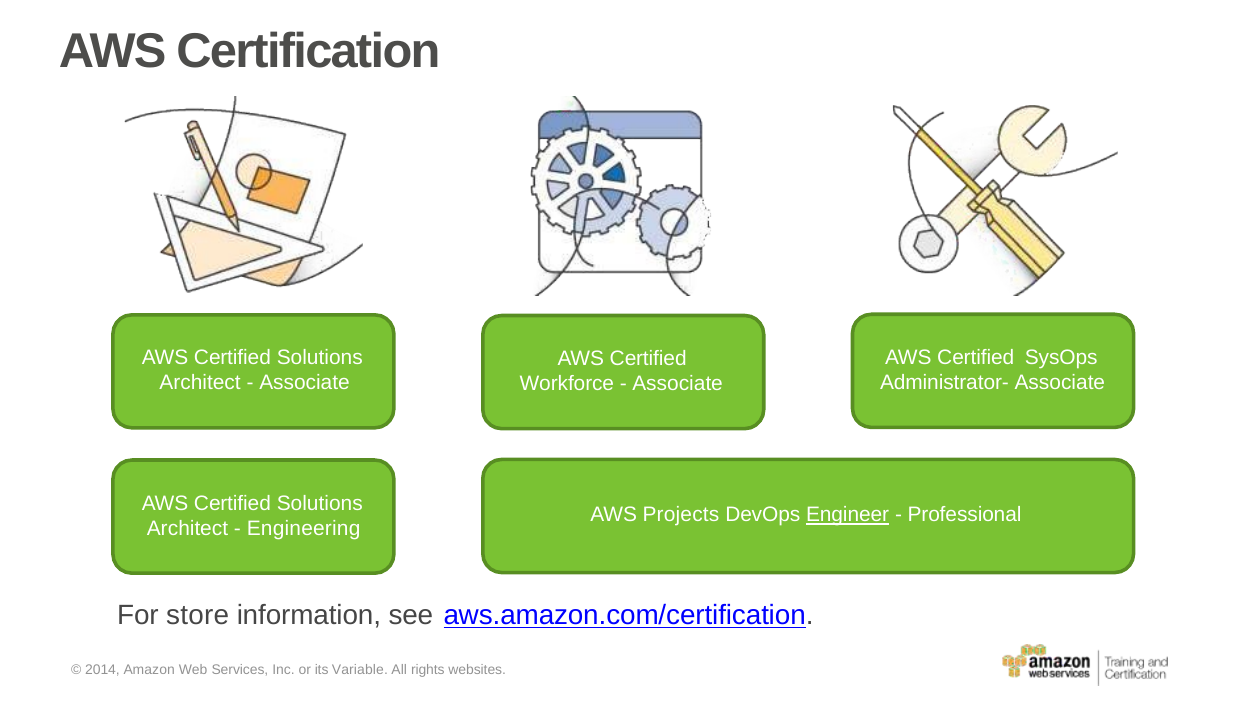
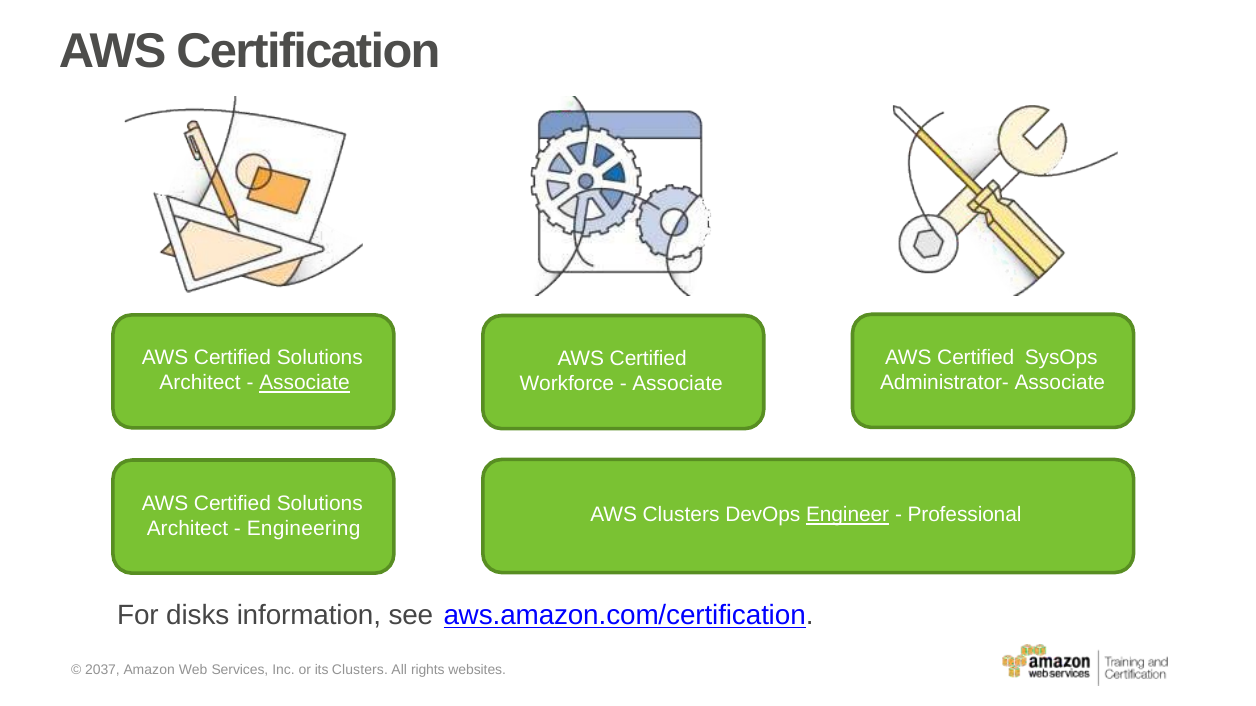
Associate at (305, 383) underline: none -> present
AWS Projects: Projects -> Clusters
store: store -> disks
2014: 2014 -> 2037
its Variable: Variable -> Clusters
